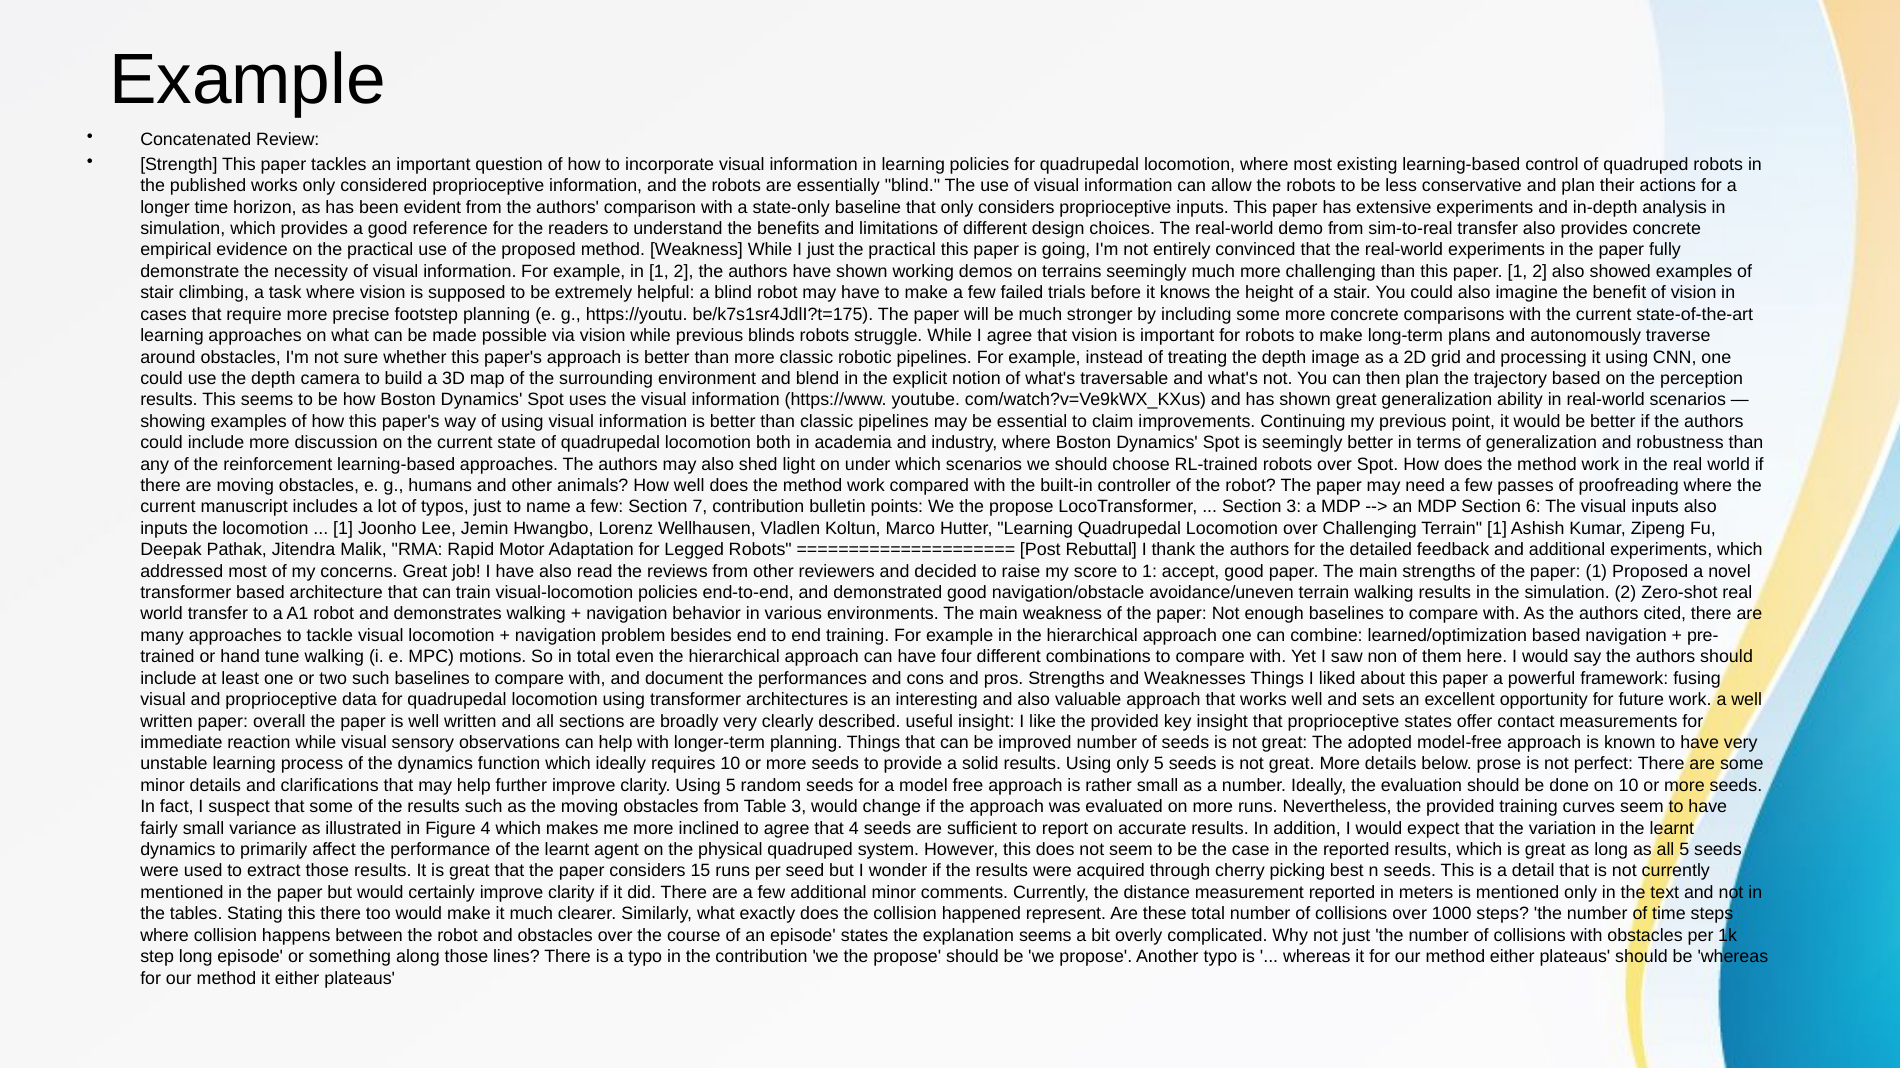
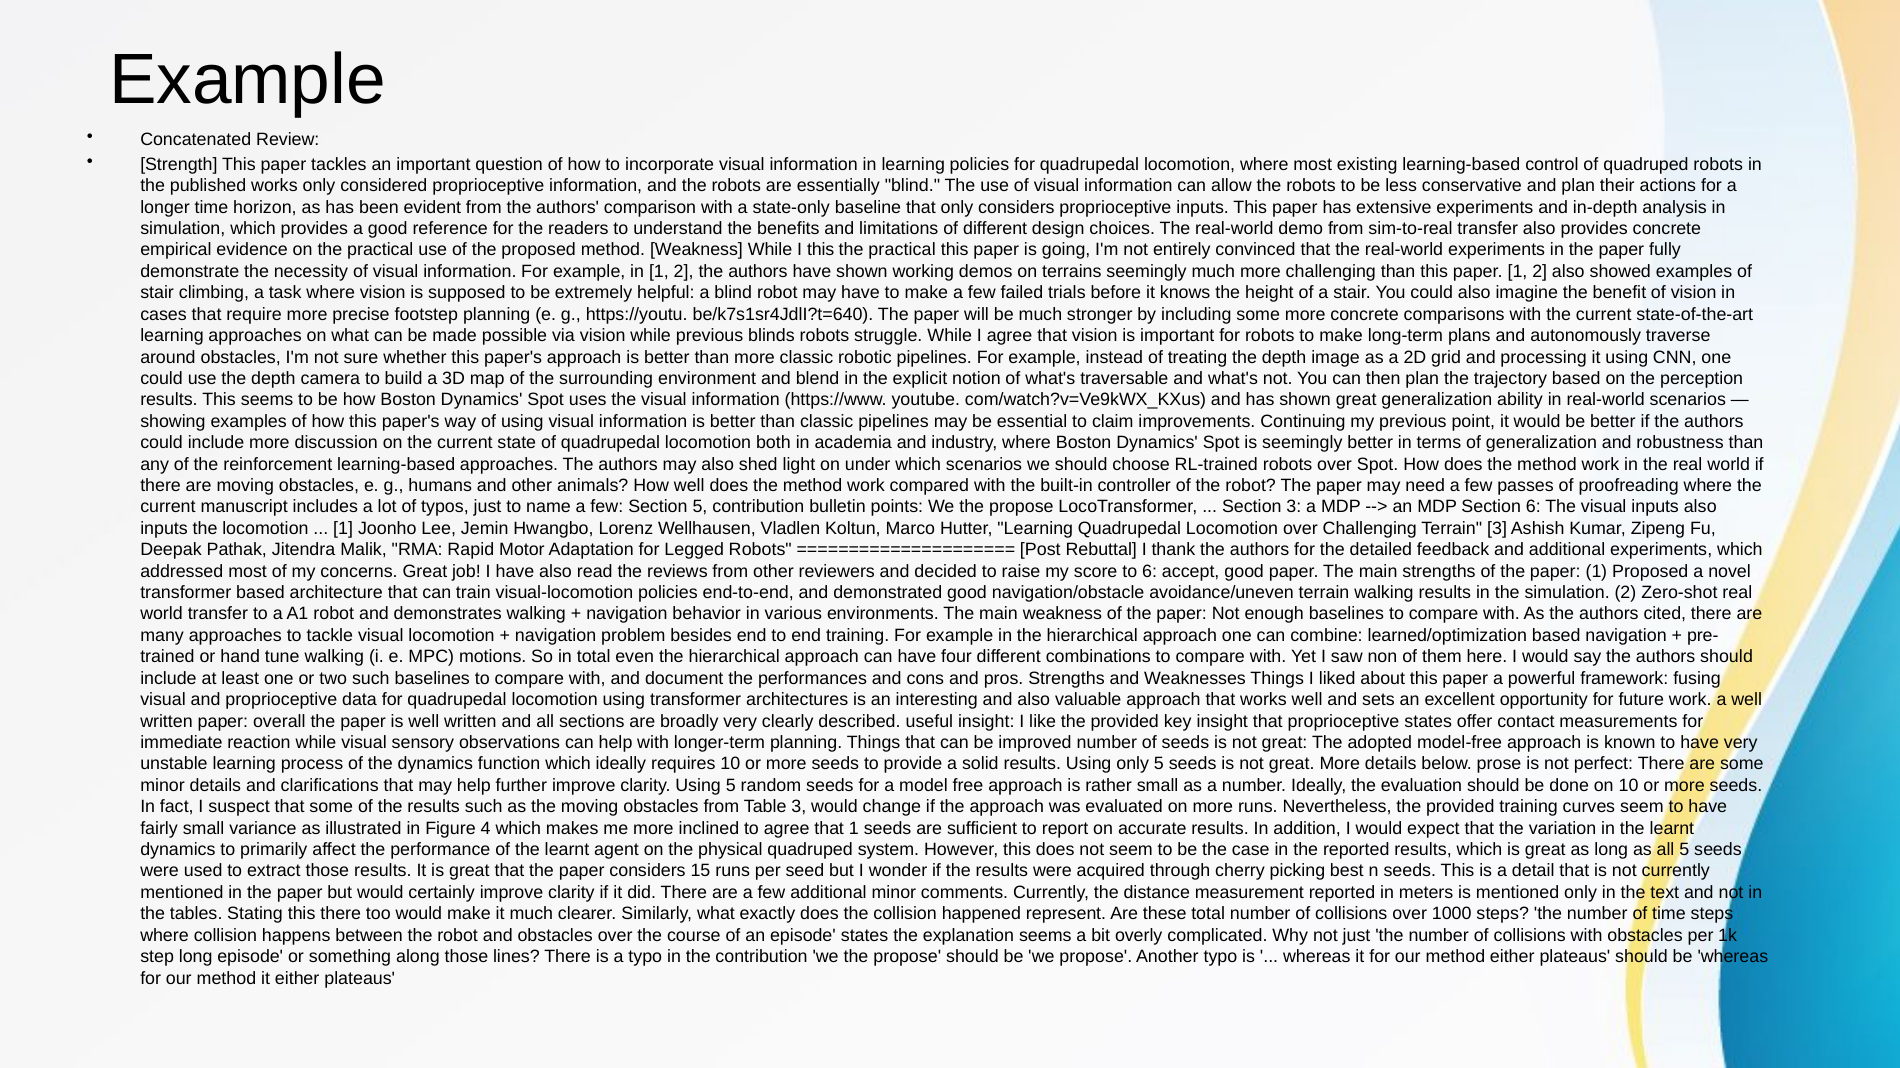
I just: just -> this
be/k7s1sr4JdlI?t=175: be/k7s1sr4JdlI?t=175 -> be/k7s1sr4JdlI?t=640
Section 7: 7 -> 5
Terrain 1: 1 -> 3
to 1: 1 -> 6
that 4: 4 -> 1
